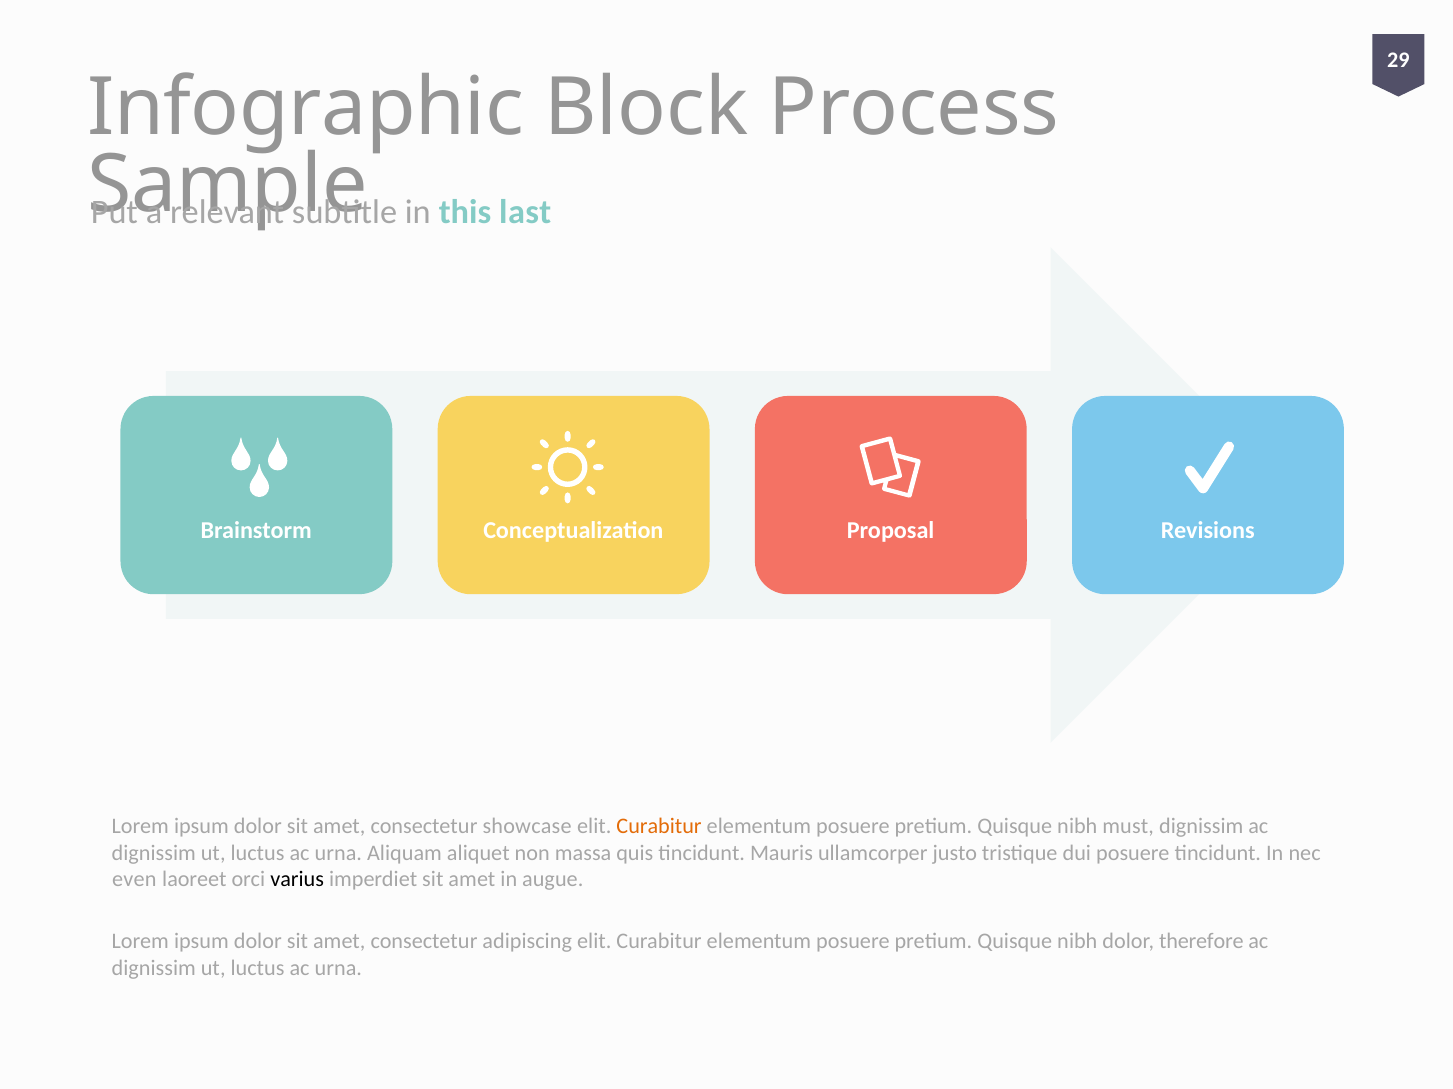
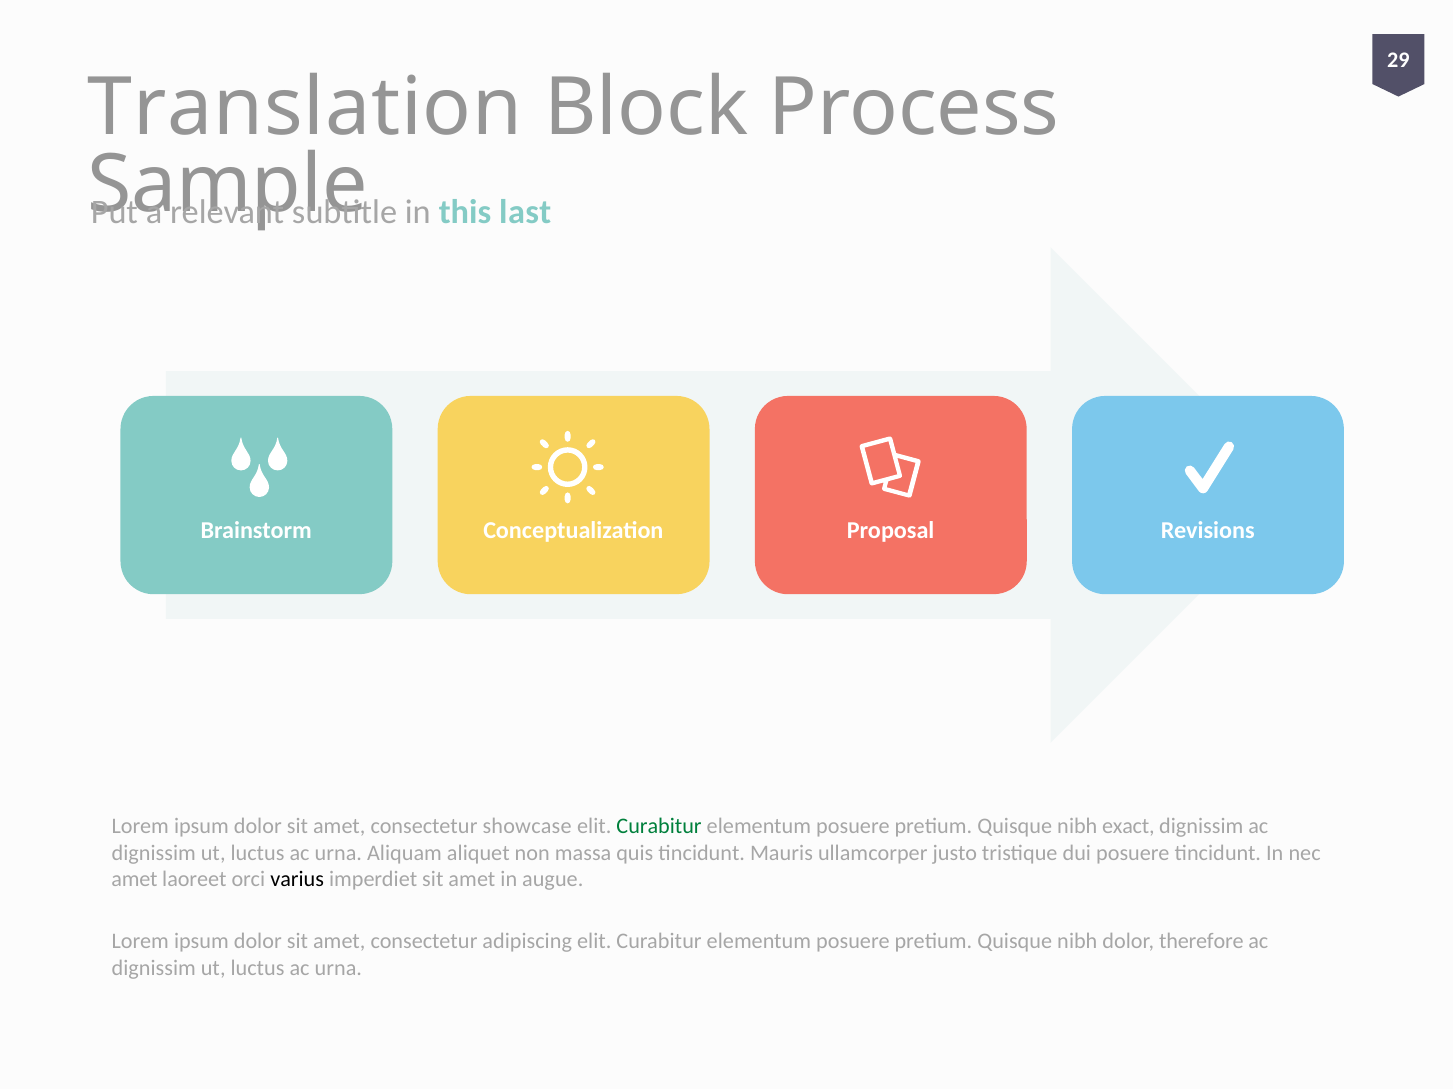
Infographic: Infographic -> Translation
Curabitur at (659, 827) colour: orange -> green
must: must -> exact
even at (134, 880): even -> amet
